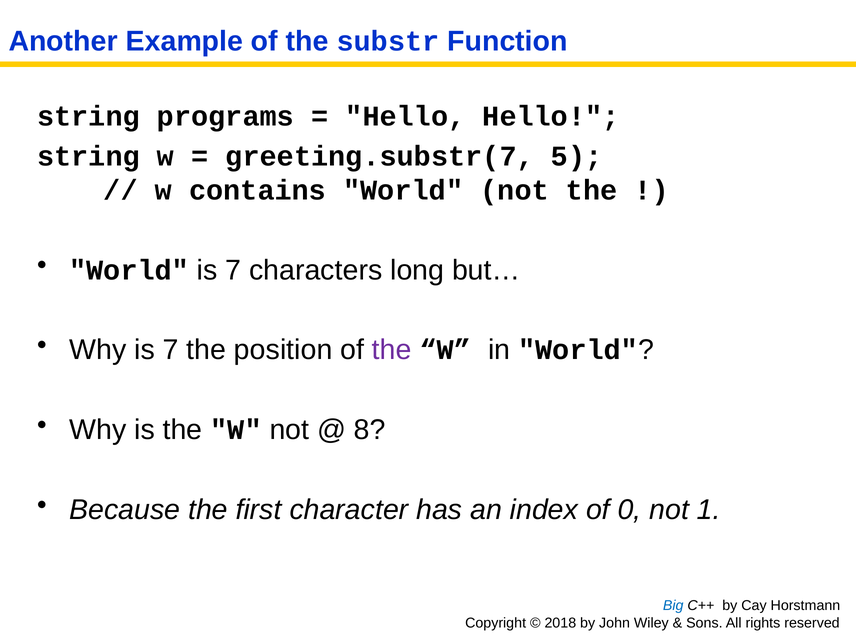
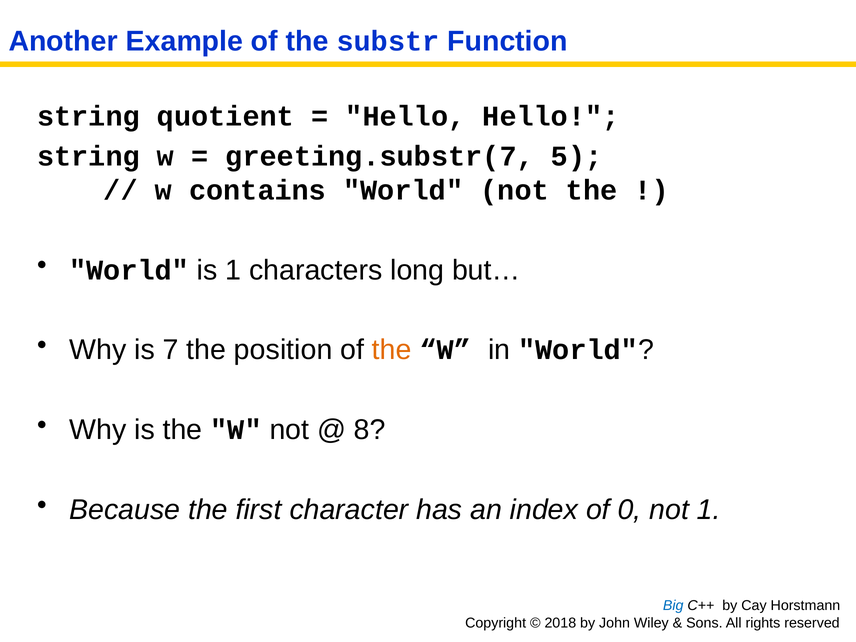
programs: programs -> quotient
World is 7: 7 -> 1
the at (392, 350) colour: purple -> orange
